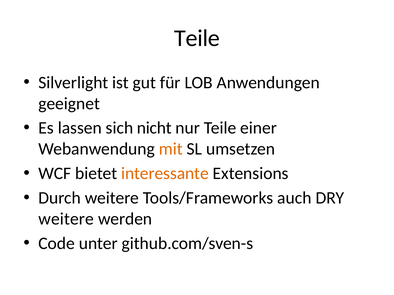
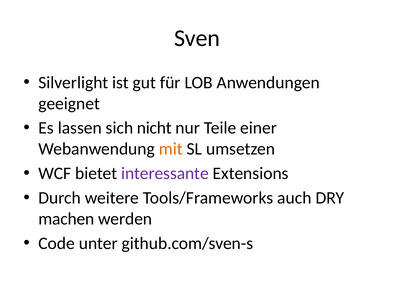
Teile at (197, 38): Teile -> Sven
interessante colour: orange -> purple
weitere at (66, 219): weitere -> machen
